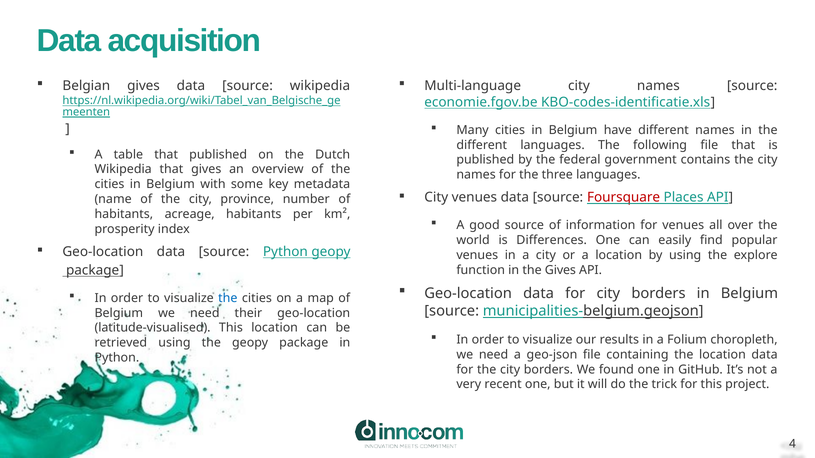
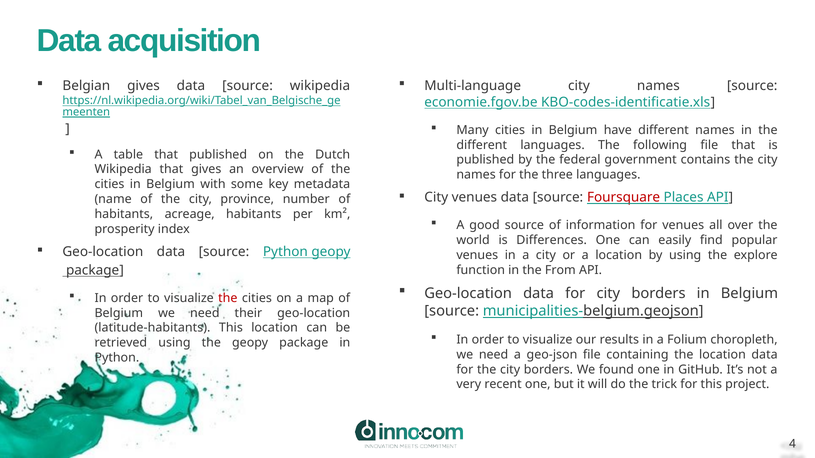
the Gives: Gives -> From
the at (228, 298) colour: blue -> red
latitude-visualised: latitude-visualised -> latitude-habitants
